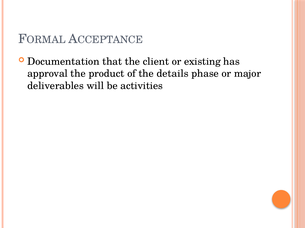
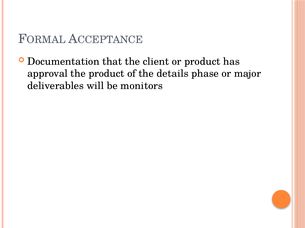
or existing: existing -> product
activities: activities -> monitors
